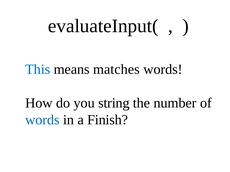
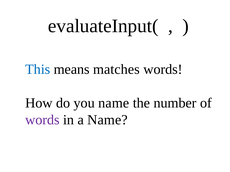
you string: string -> name
words at (42, 120) colour: blue -> purple
a Finish: Finish -> Name
